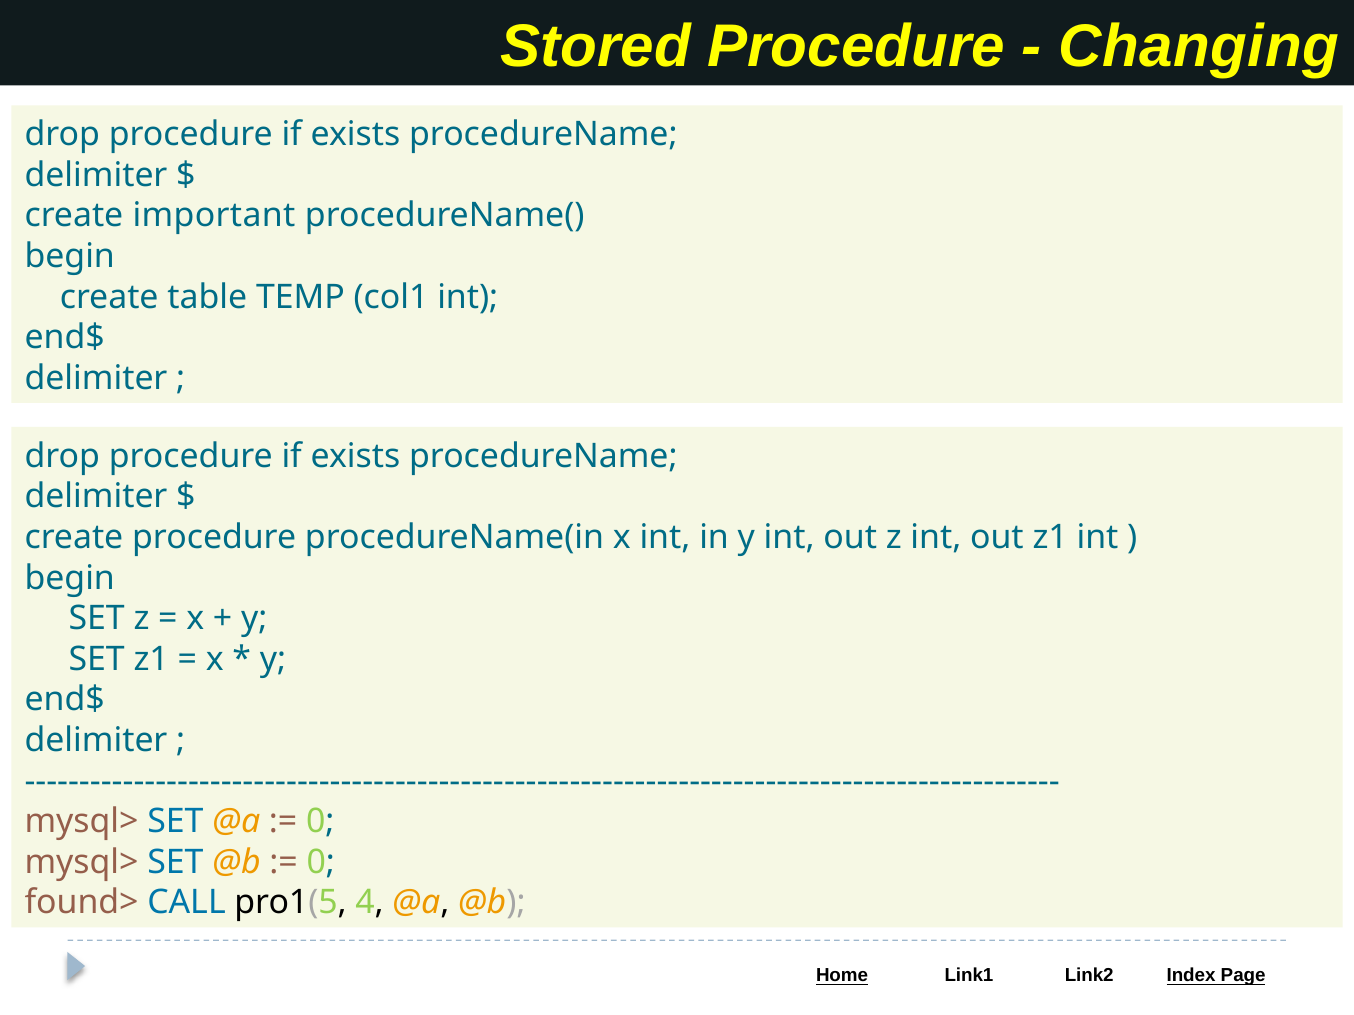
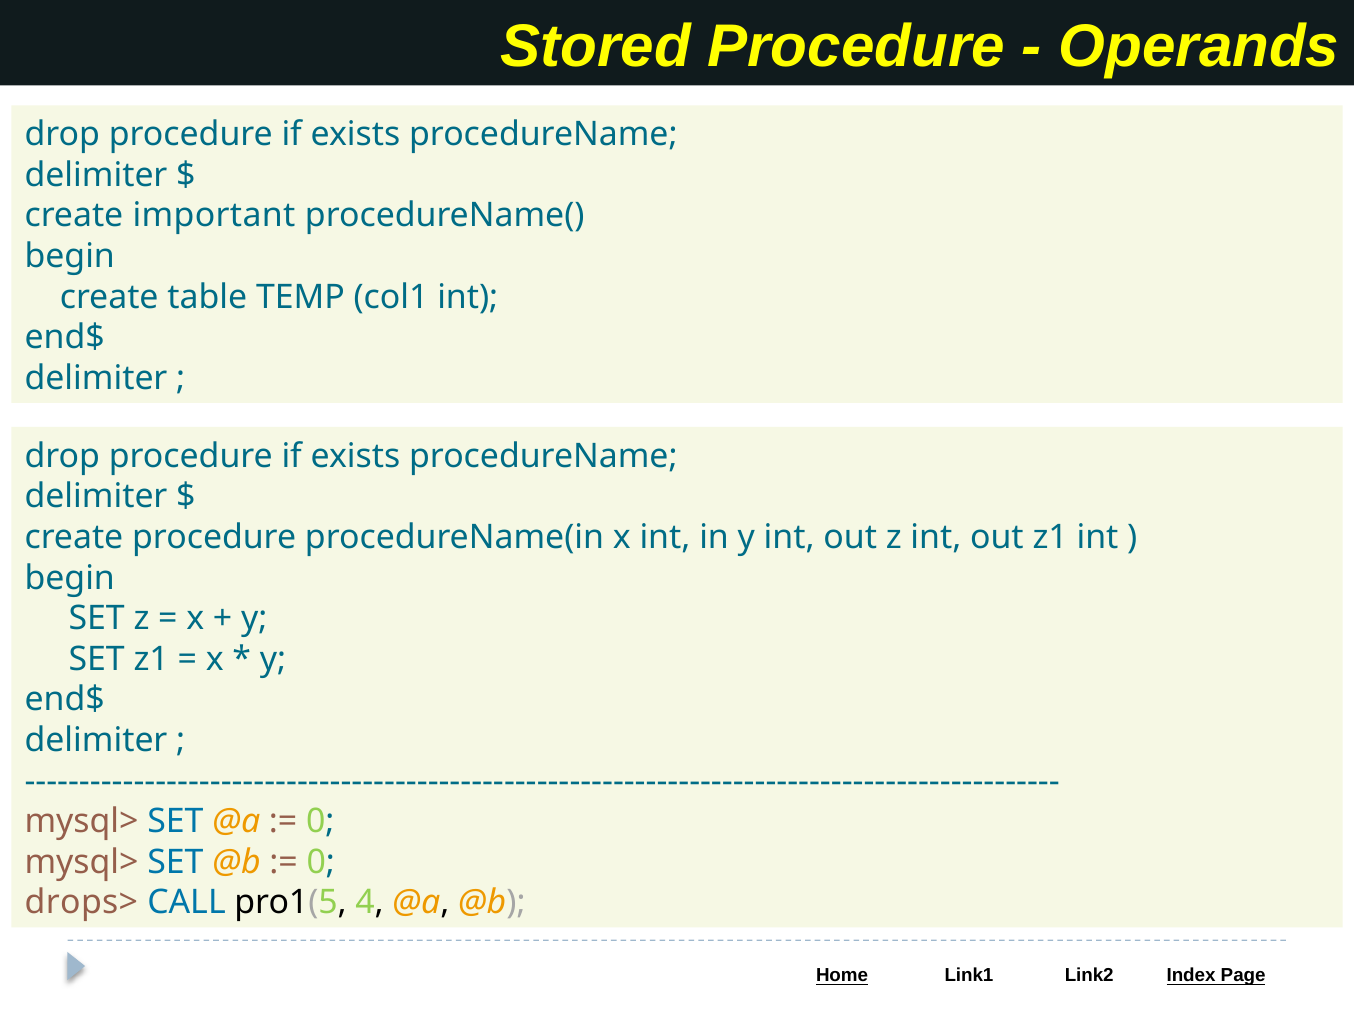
Changing: Changing -> Operands
found>: found> -> drops>
